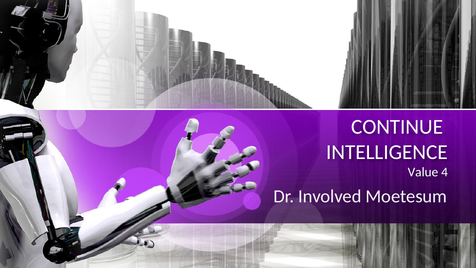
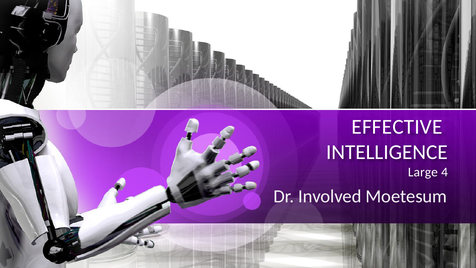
CONTINUE: CONTINUE -> EFFECTIVE
Value: Value -> Large
